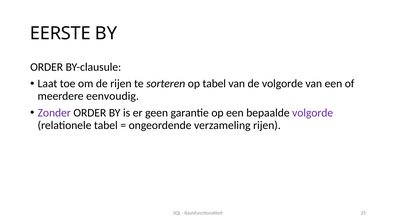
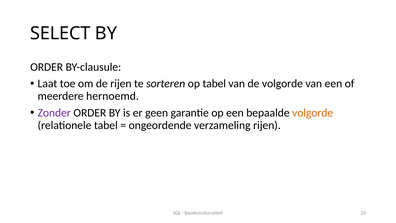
EERSTE: EERSTE -> SELECT
eenvoudig: eenvoudig -> hernoemd
volgorde at (313, 113) colour: purple -> orange
